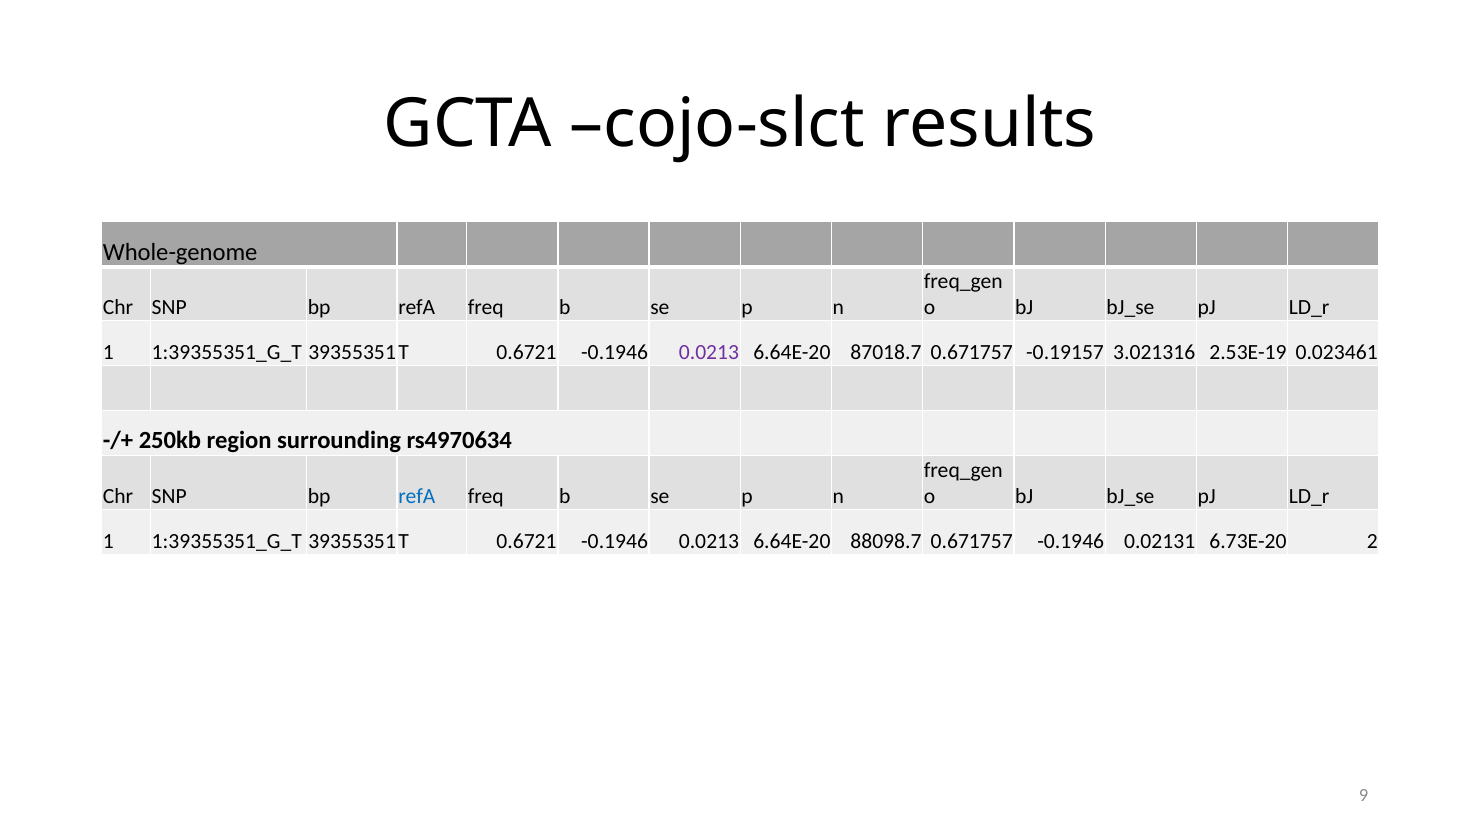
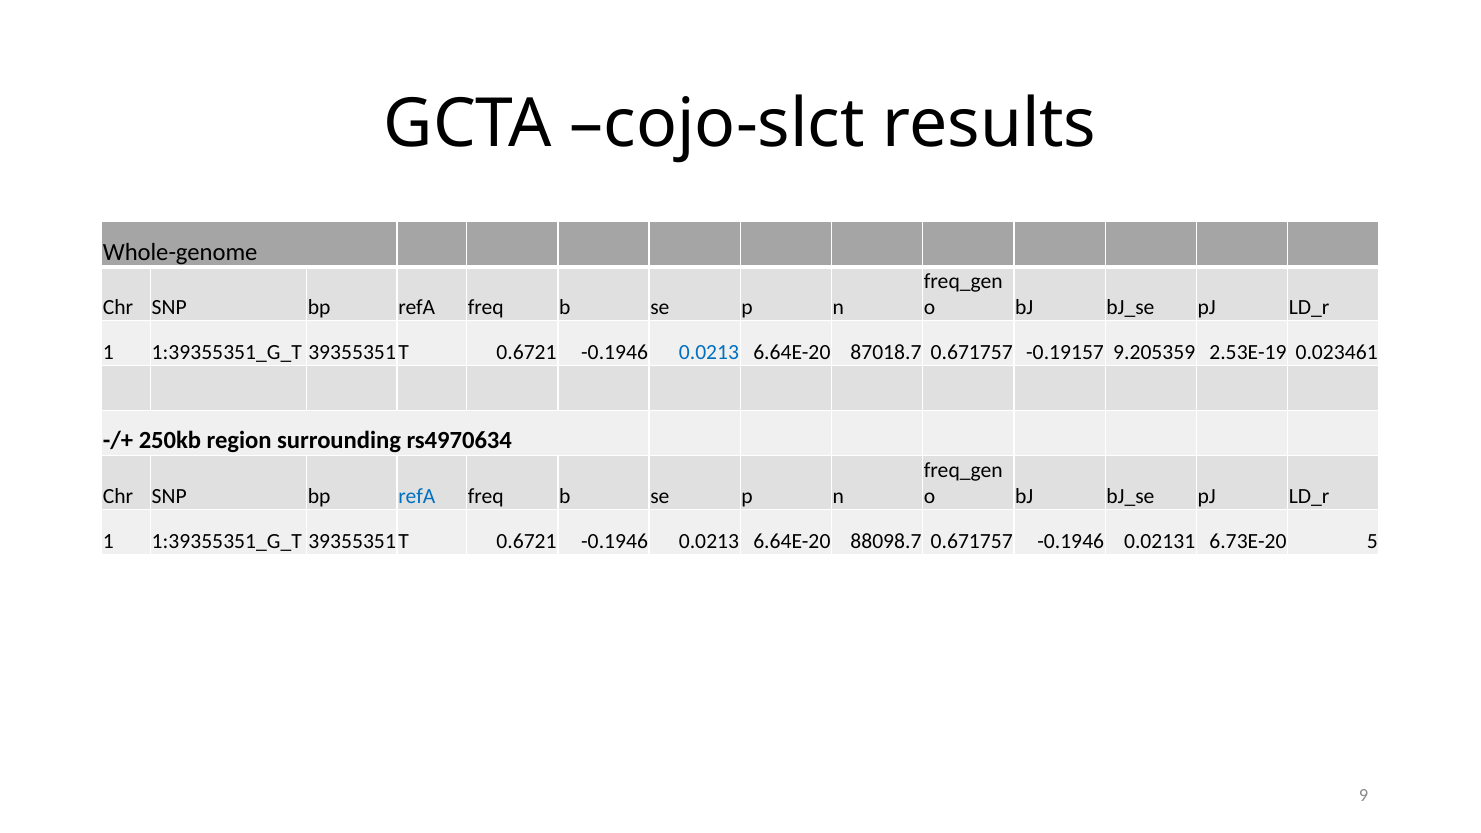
0.0213 at (709, 353) colour: purple -> blue
3.021316: 3.021316 -> 9.205359
2: 2 -> 5
